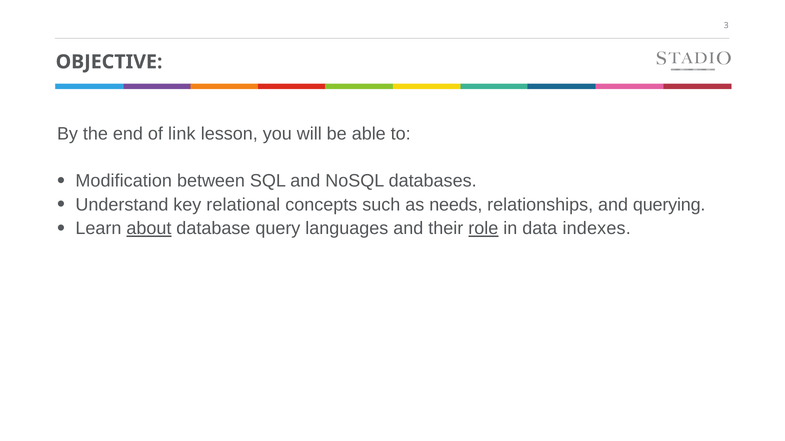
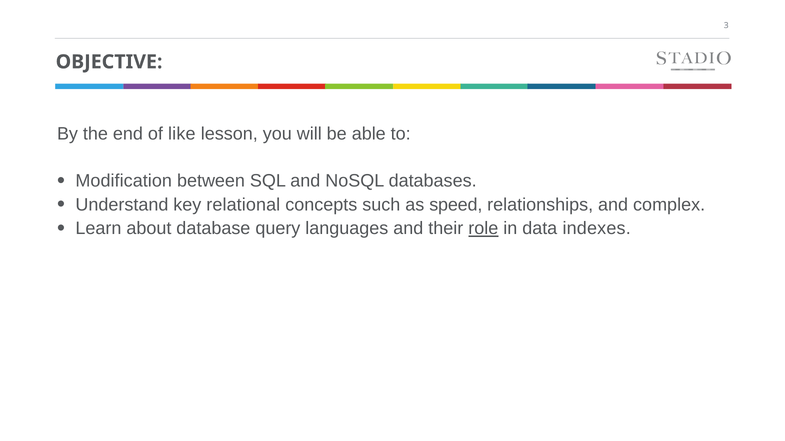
link: link -> like
needs: needs -> speed
querying: querying -> complex
about underline: present -> none
